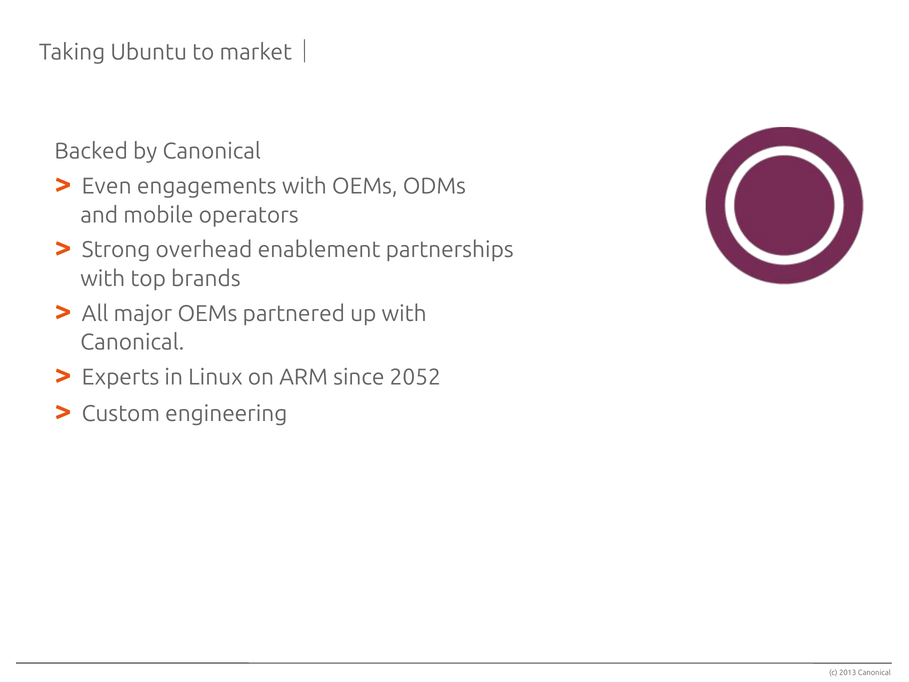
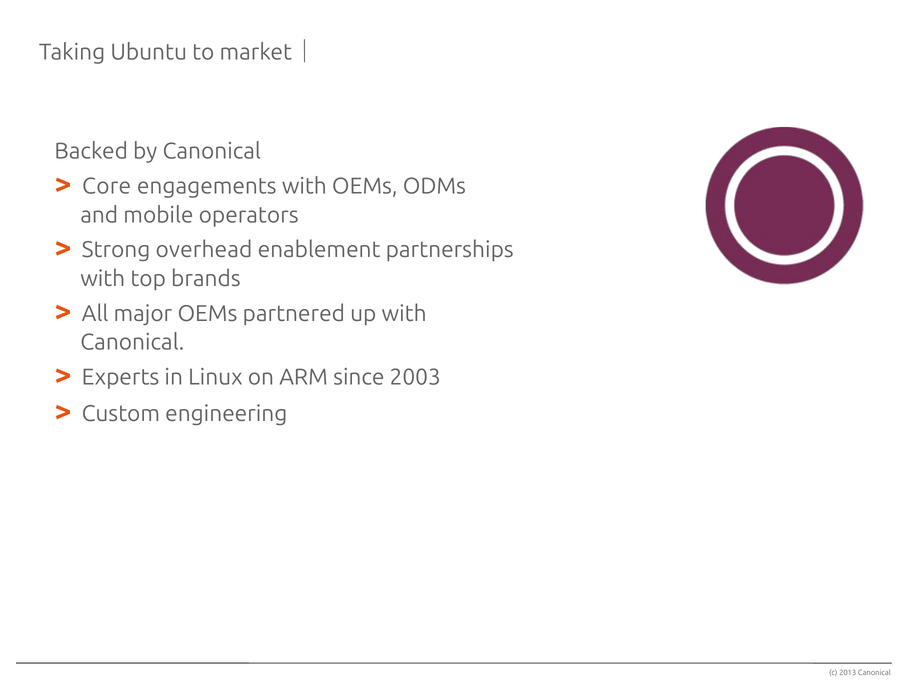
Even: Even -> Core
2052: 2052 -> 2003
